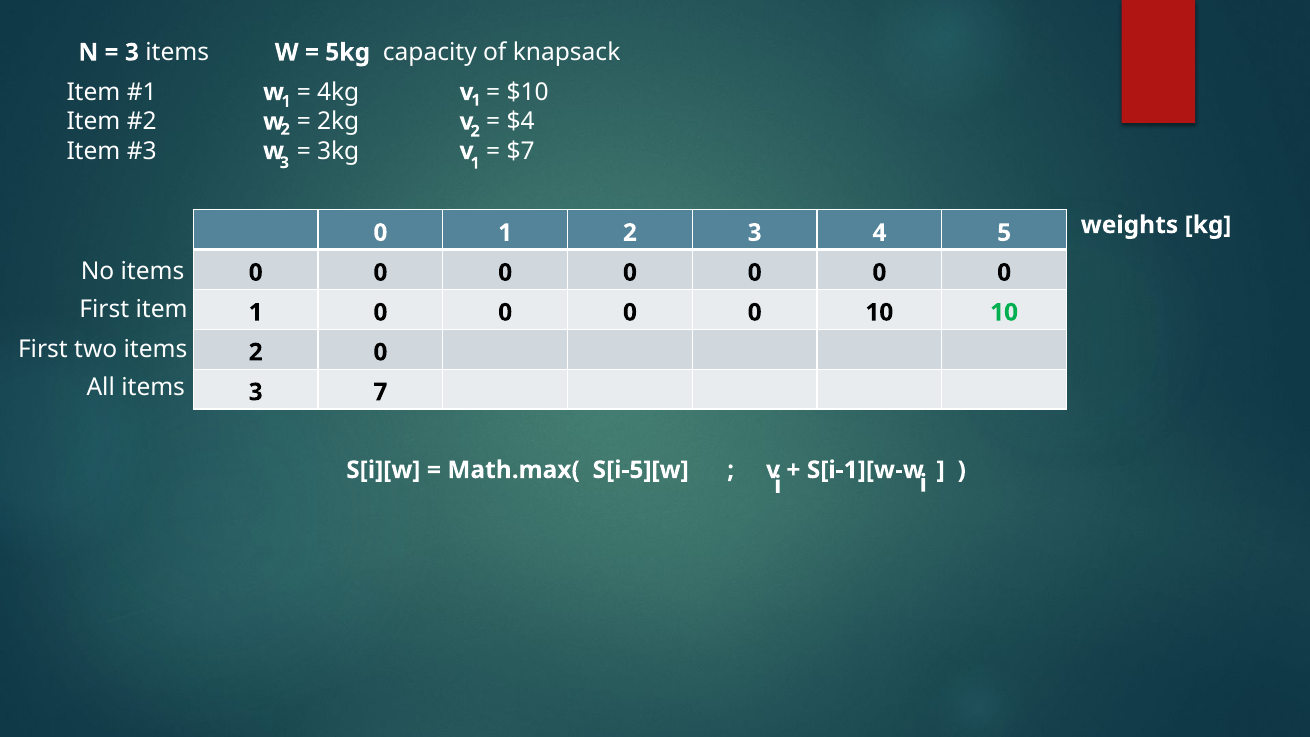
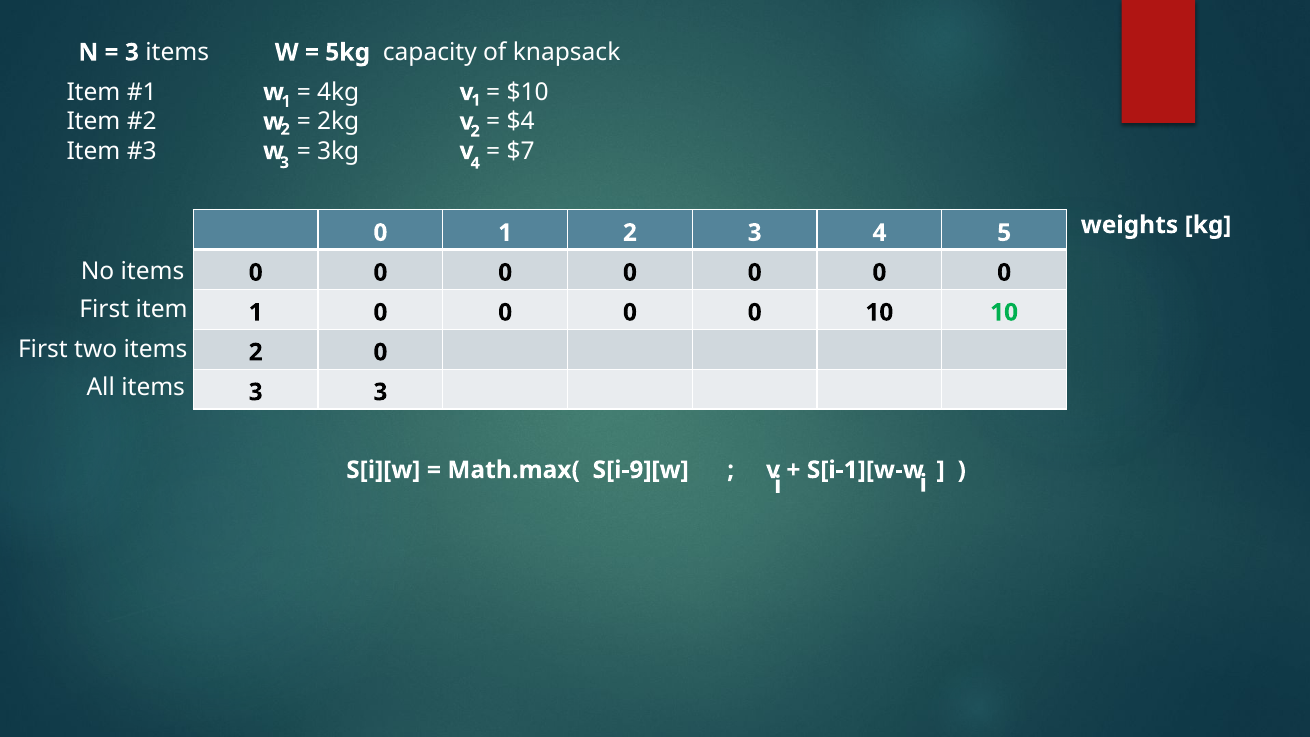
1 at (475, 163): 1 -> 4
3 7: 7 -> 3
S[i-5][w: S[i-5][w -> S[i-9][w
